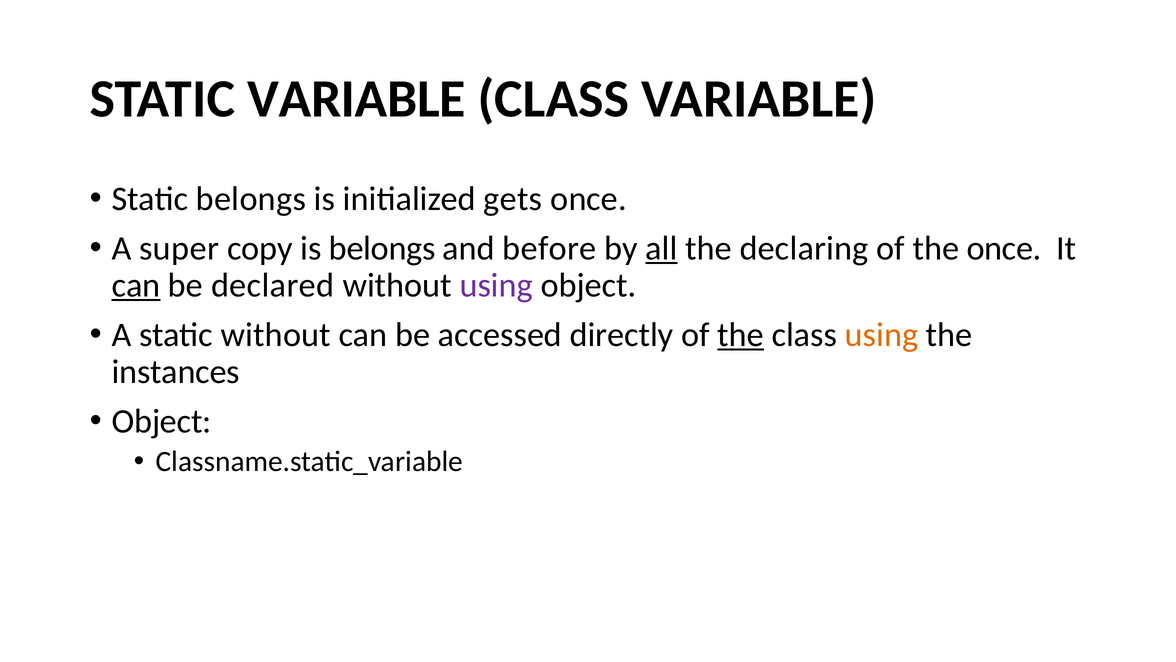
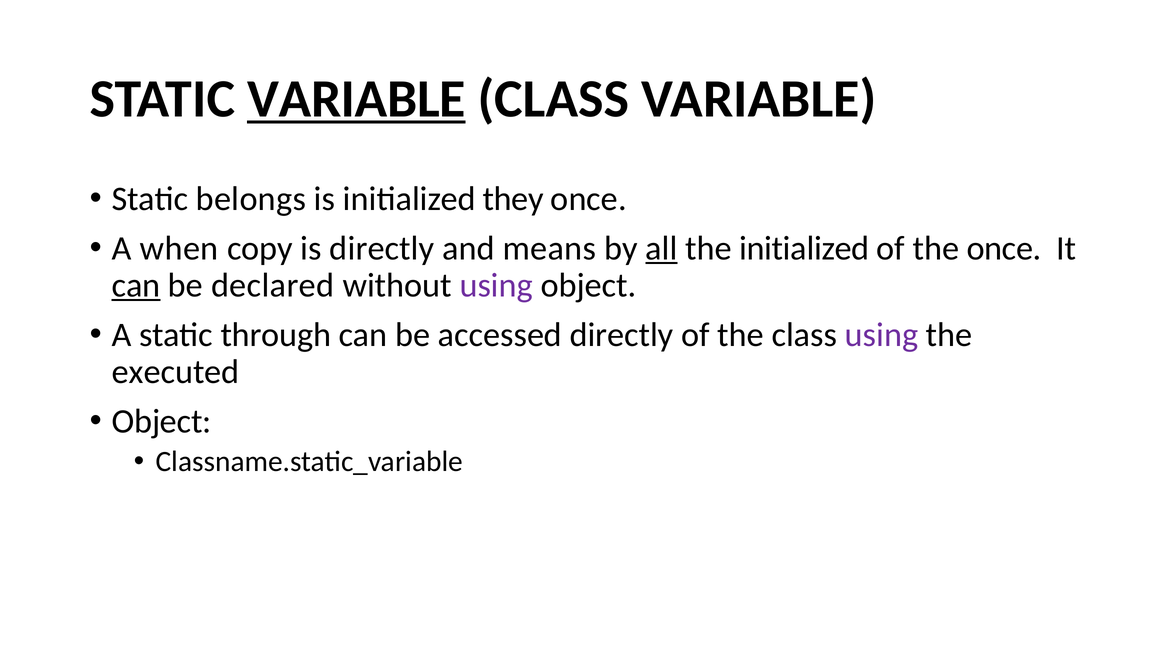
VARIABLE at (356, 99) underline: none -> present
gets: gets -> they
super: super -> when
is belongs: belongs -> directly
before: before -> means
the declaring: declaring -> initialized
static without: without -> through
the at (741, 334) underline: present -> none
using at (881, 334) colour: orange -> purple
instances: instances -> executed
